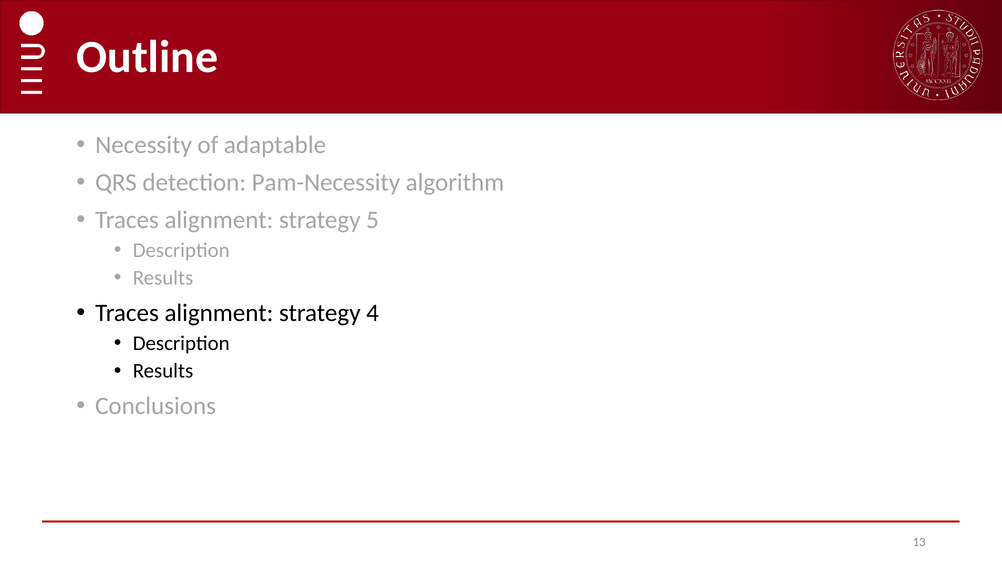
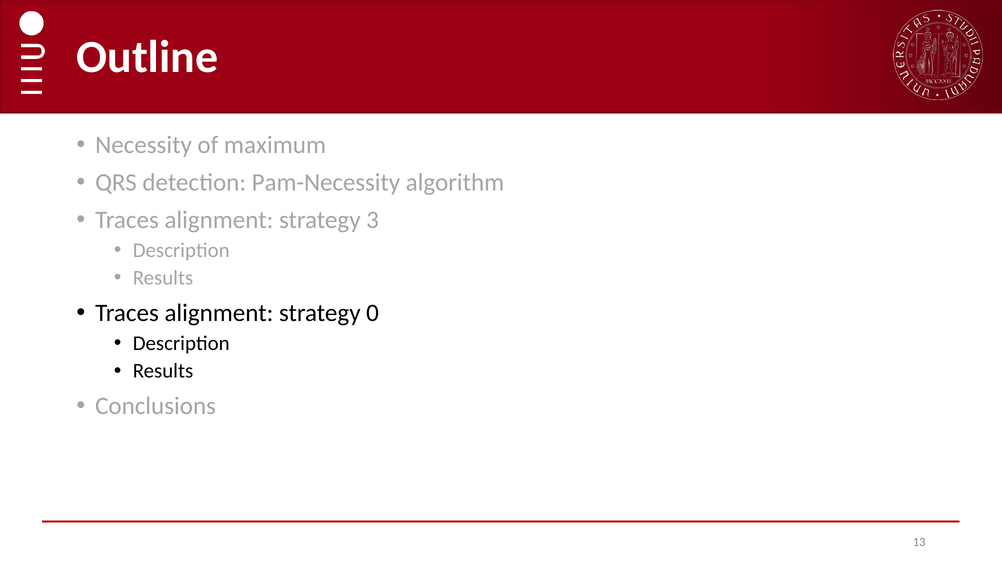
adaptable: adaptable -> maximum
5: 5 -> 3
4: 4 -> 0
